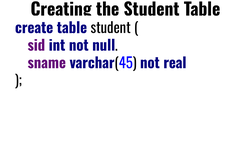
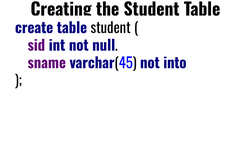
real: real -> into
